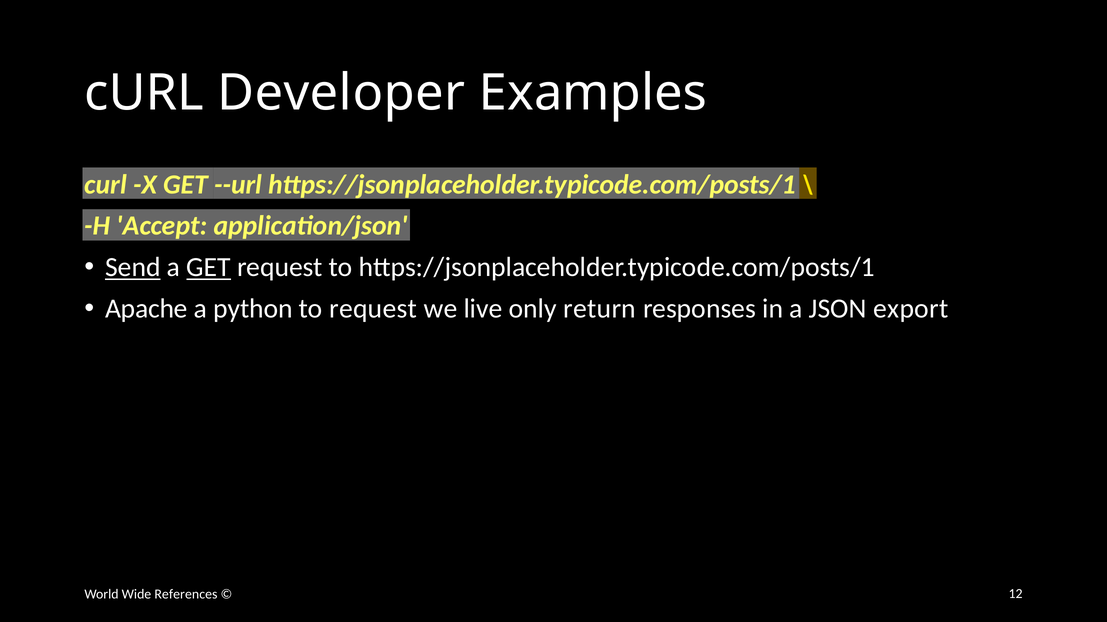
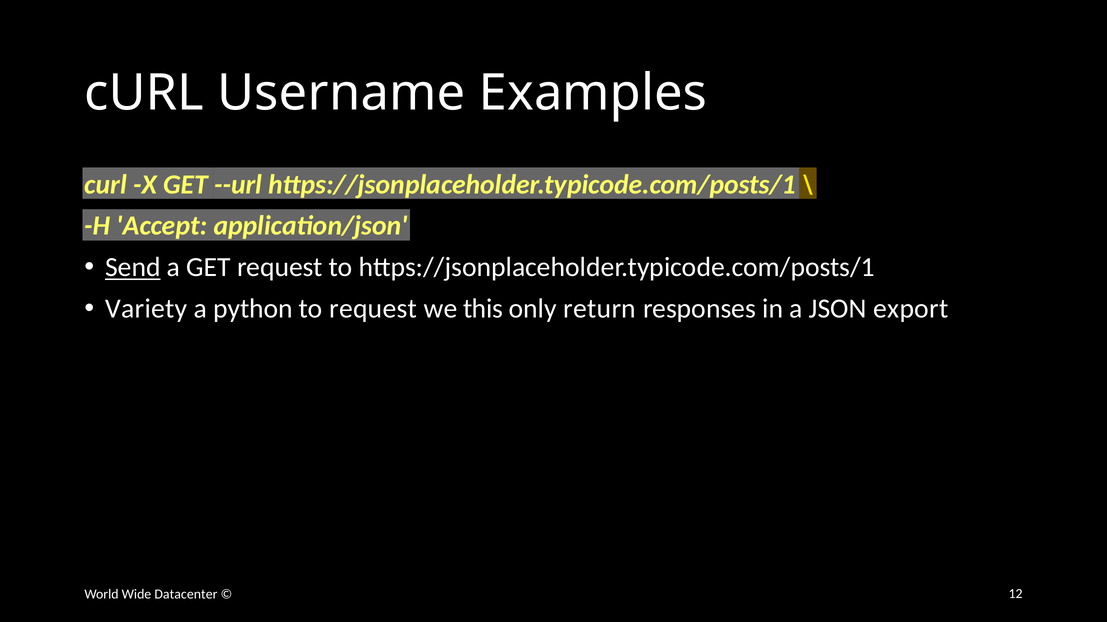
Developer: Developer -> Username
GET at (209, 268) underline: present -> none
Apache: Apache -> Variety
live: live -> this
References: References -> Datacenter
